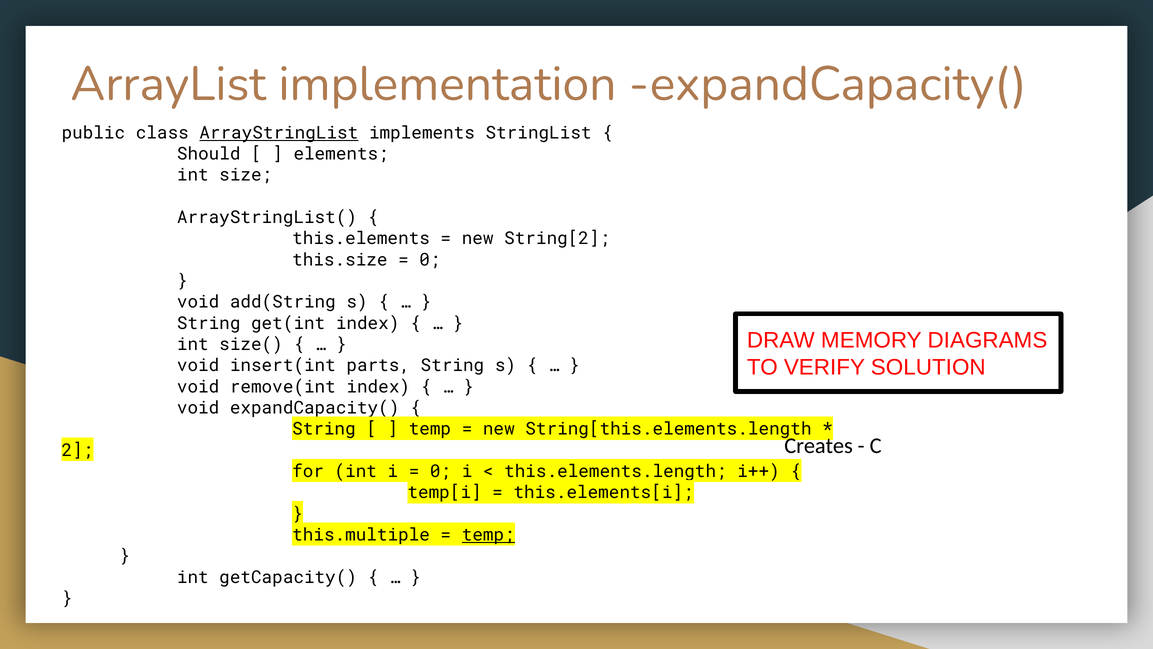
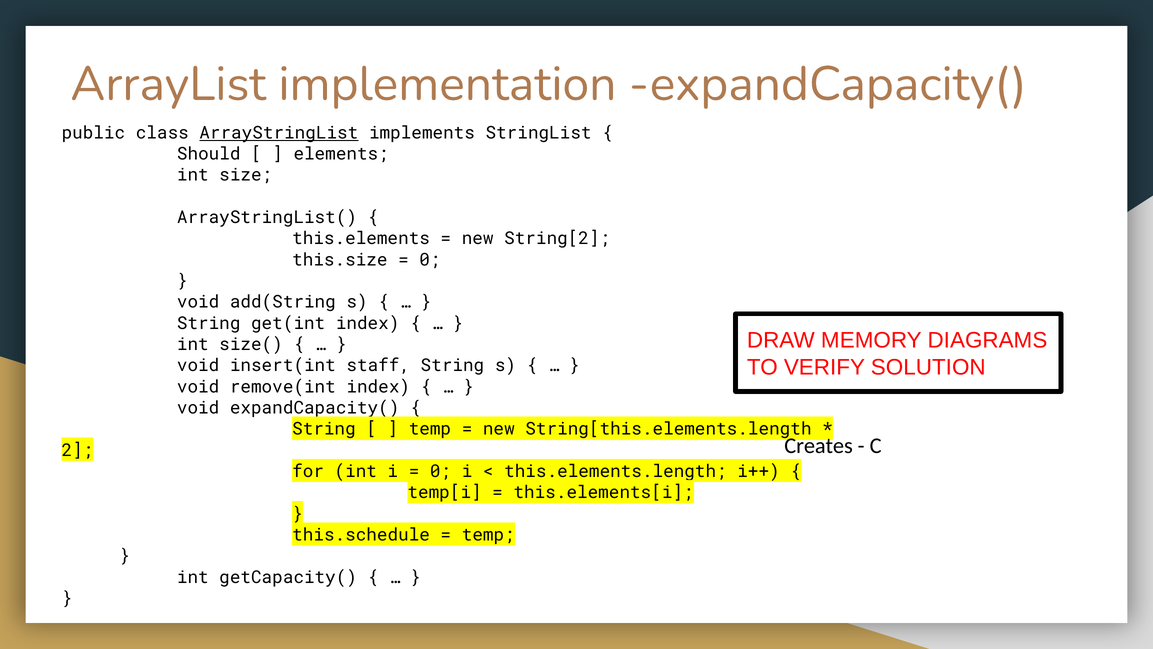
parts: parts -> staff
this.multiple: this.multiple -> this.schedule
temp at (488, 535) underline: present -> none
